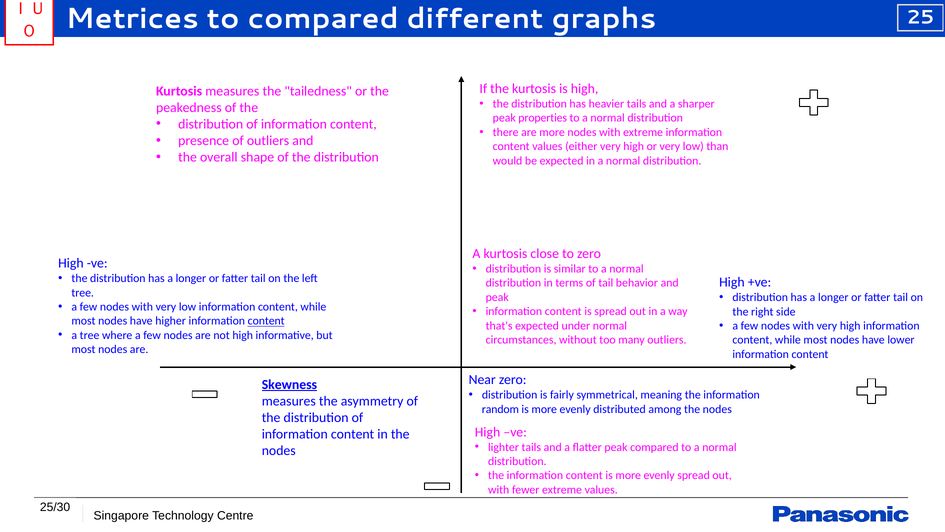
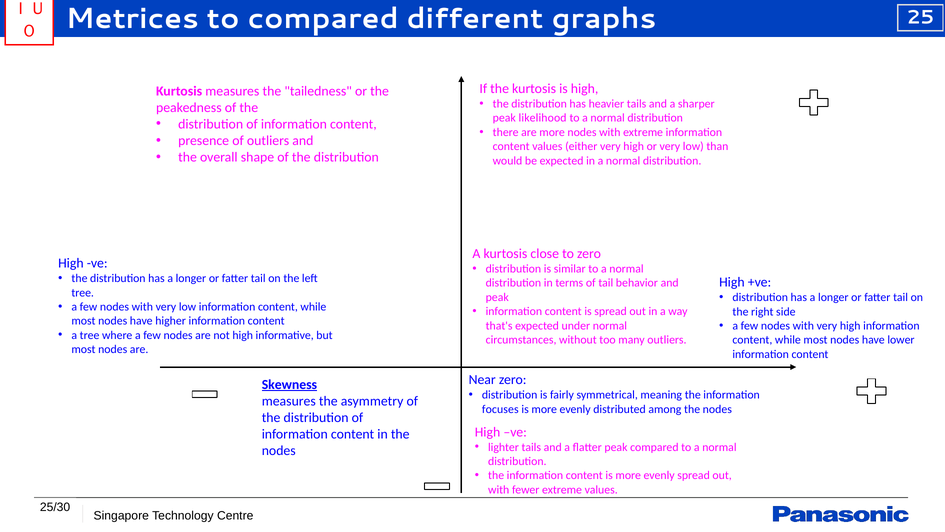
properties: properties -> likelihood
content at (266, 321) underline: present -> none
random: random -> focuses
